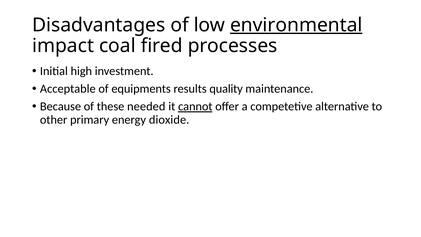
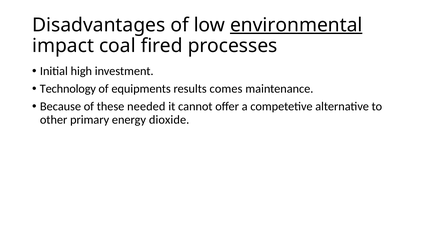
Acceptable: Acceptable -> Technology
quality: quality -> comes
cannot underline: present -> none
